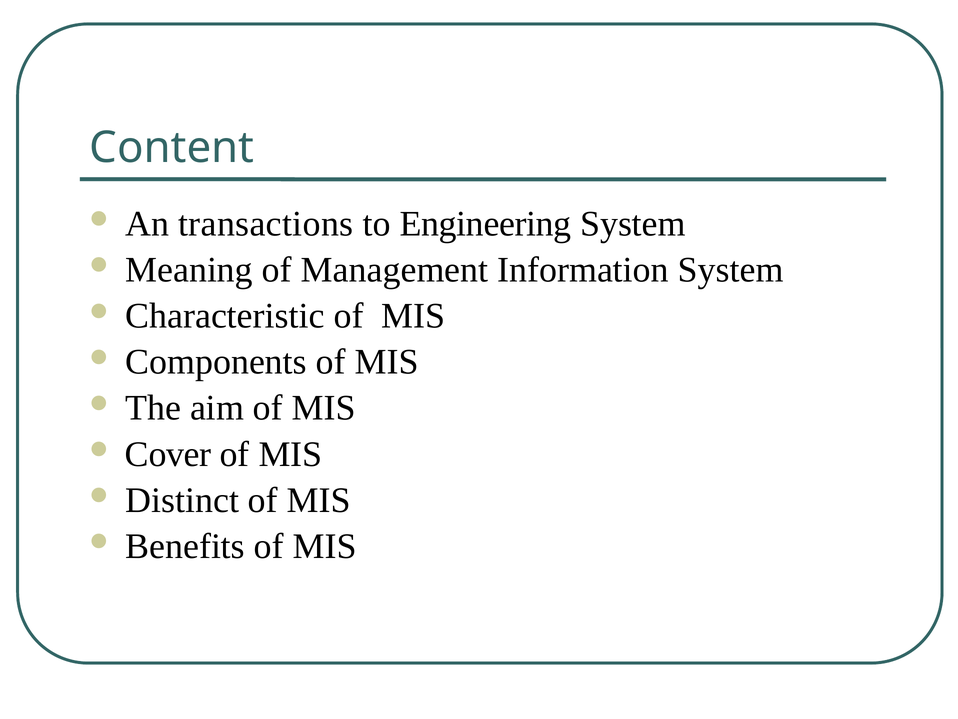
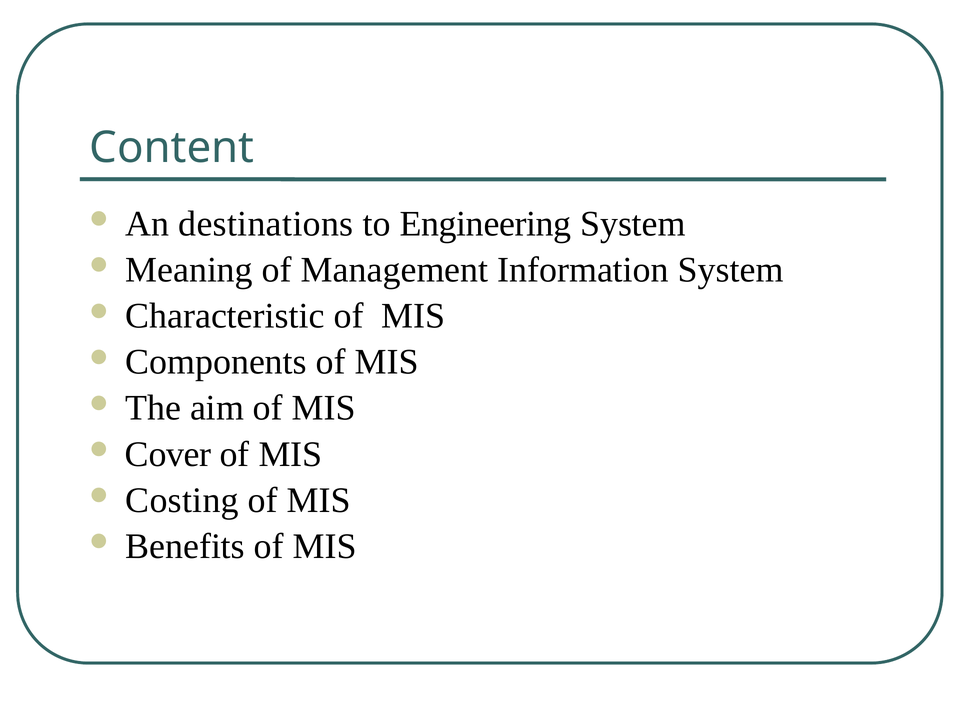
transactions: transactions -> destinations
Distinct: Distinct -> Costing
